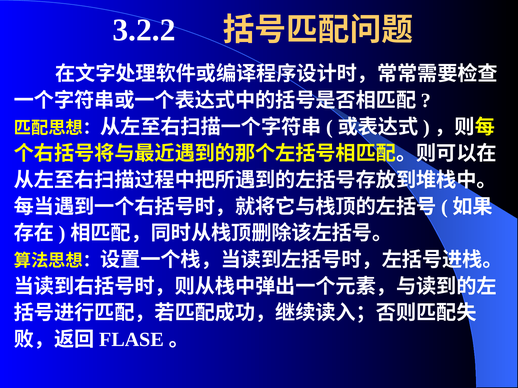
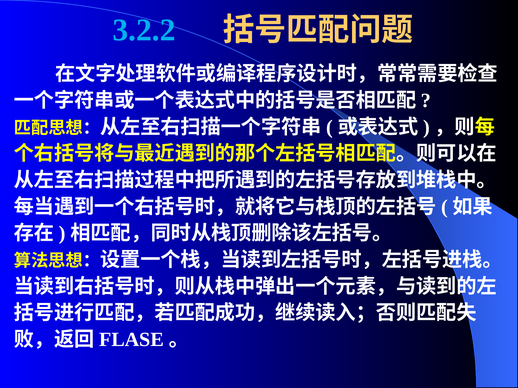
3.2.2 colour: white -> light blue
